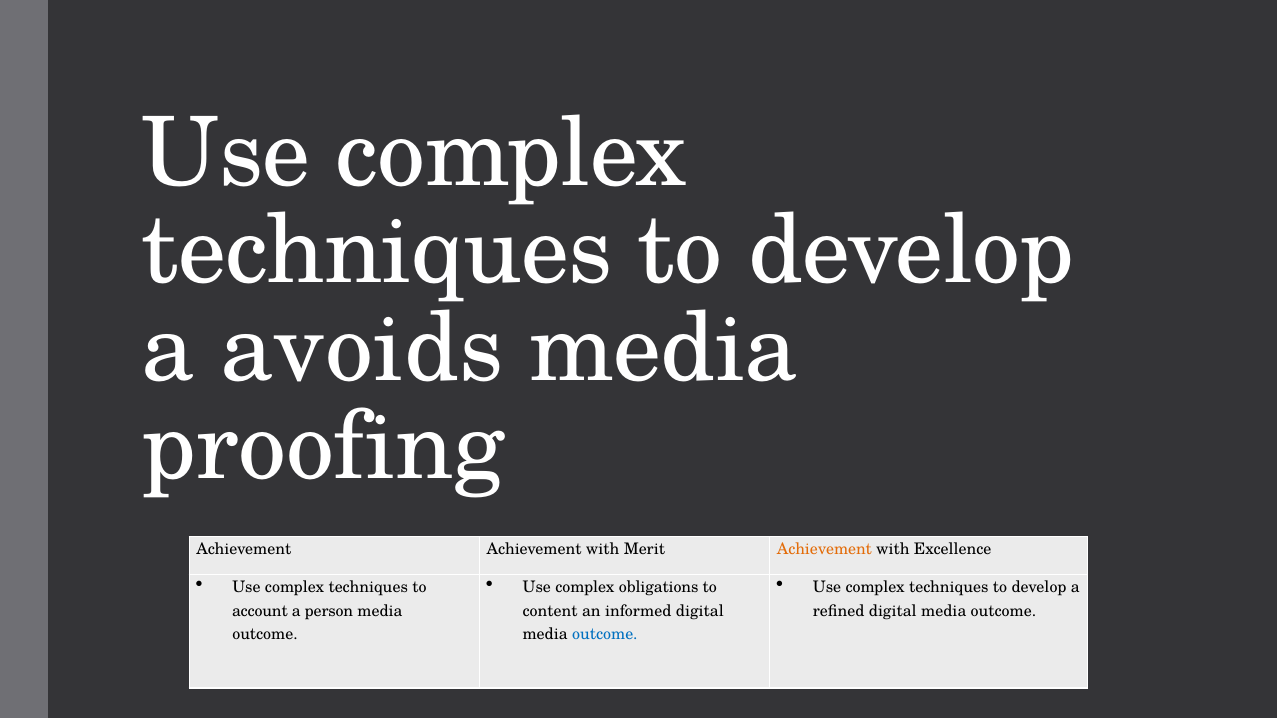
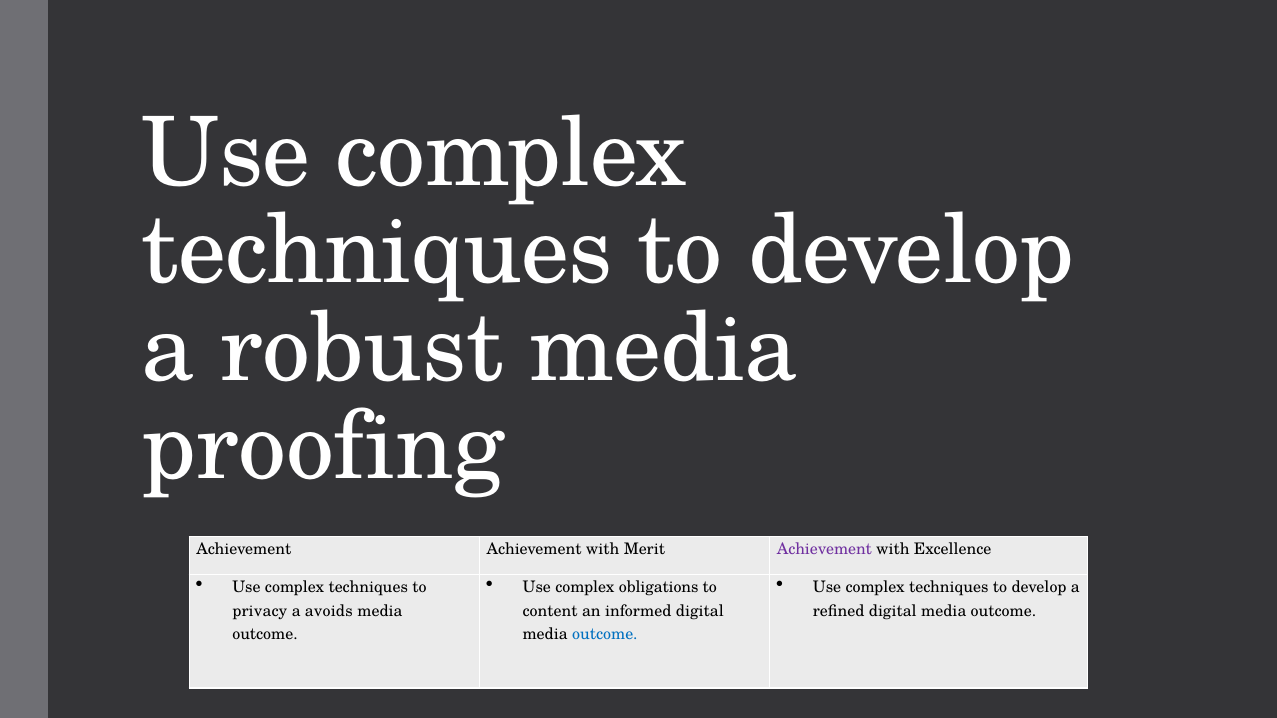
avoids: avoids -> robust
Achievement at (824, 550) colour: orange -> purple
account: account -> privacy
person: person -> avoids
